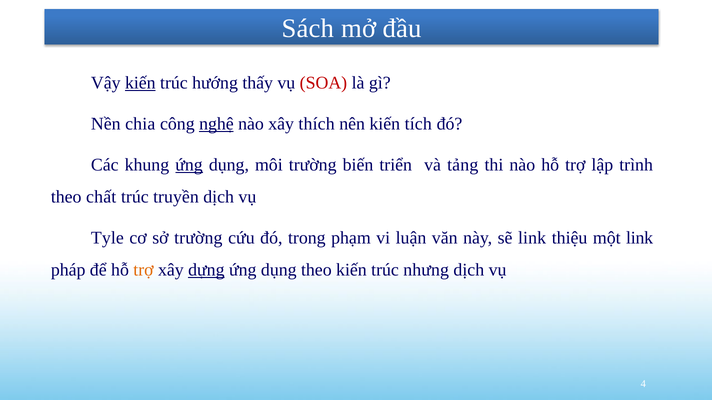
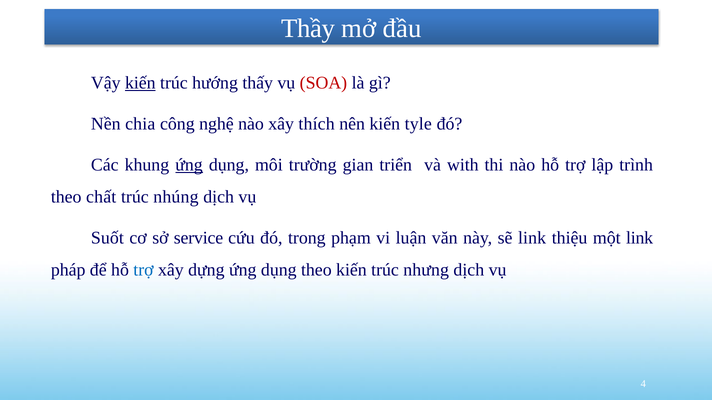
Sách: Sách -> Thầy
nghệ underline: present -> none
tích: tích -> tyle
biến: biến -> gian
tảng: tảng -> with
truyền: truyền -> nhúng
Tyle: Tyle -> Suốt
sở trường: trường -> service
trợ at (143, 270) colour: orange -> blue
dựng underline: present -> none
